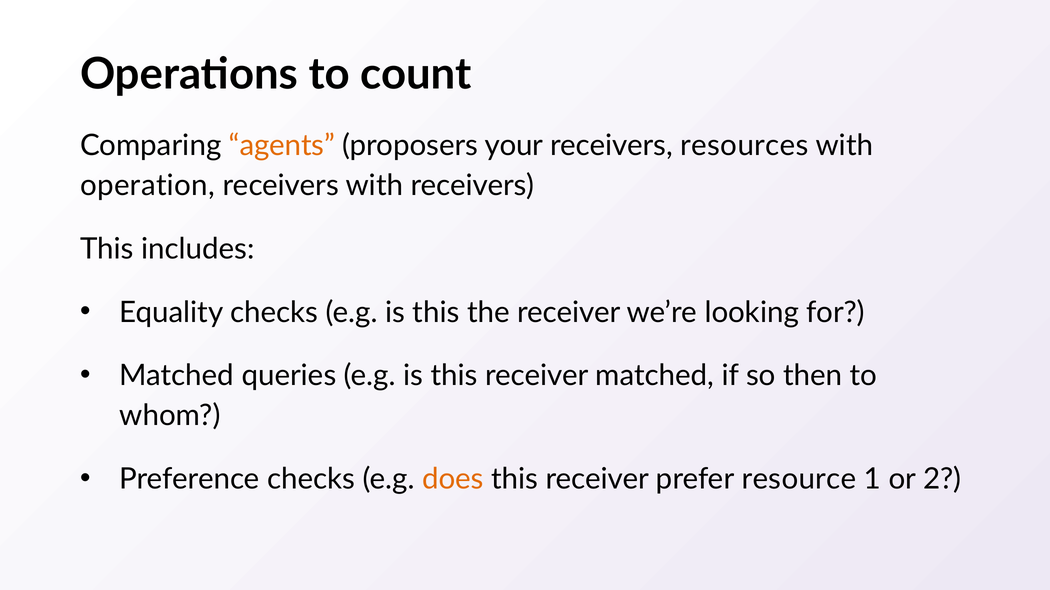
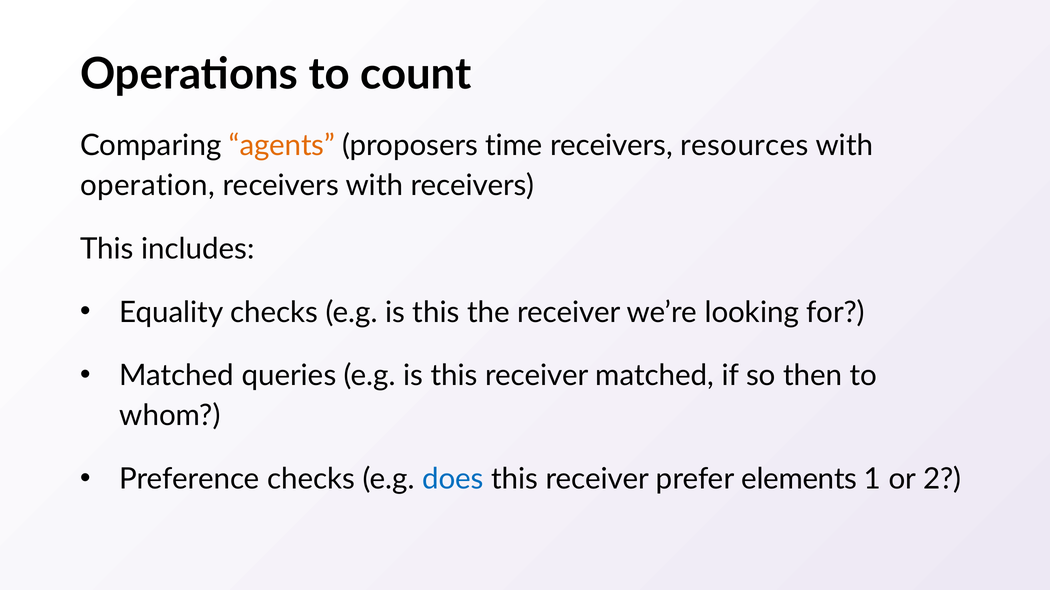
your: your -> time
does colour: orange -> blue
resource: resource -> elements
